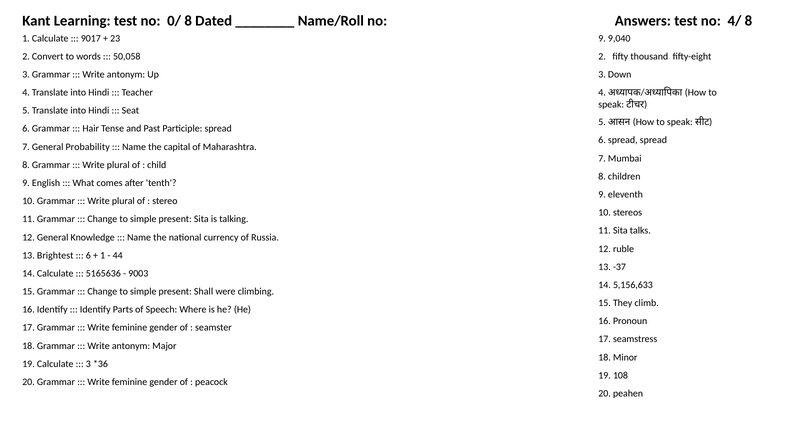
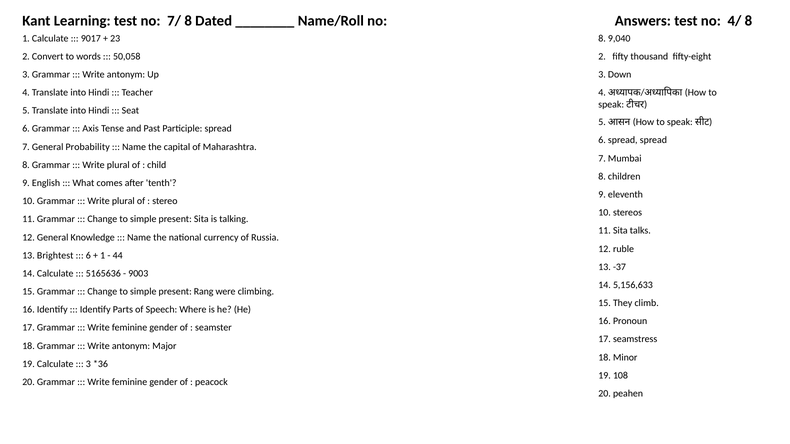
0/: 0/ -> 7/
23 9: 9 -> 8
Hair: Hair -> Axis
Shall: Shall -> Rang
